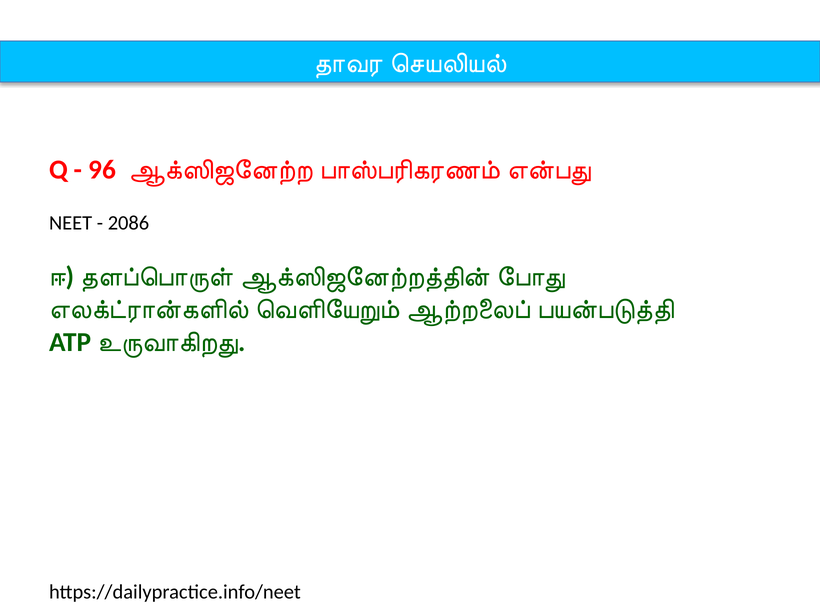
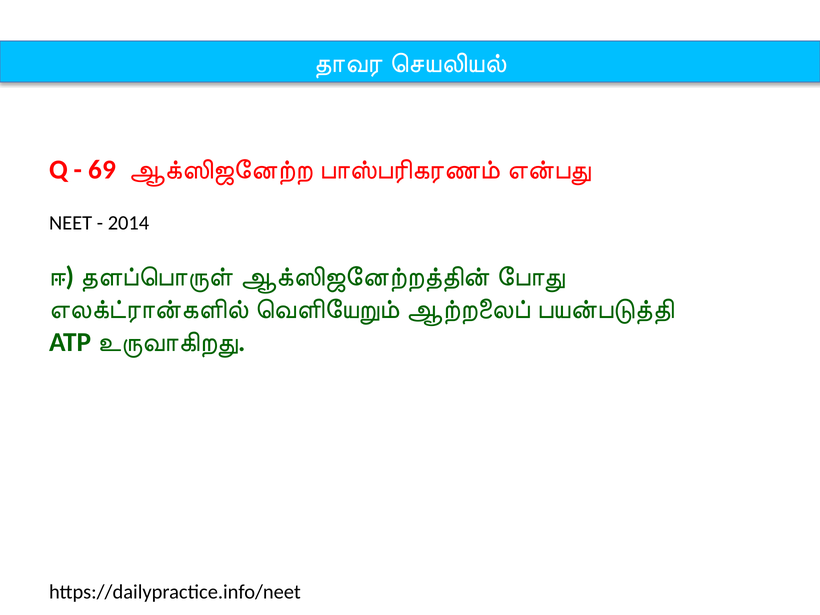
96: 96 -> 69
2086: 2086 -> 2014
